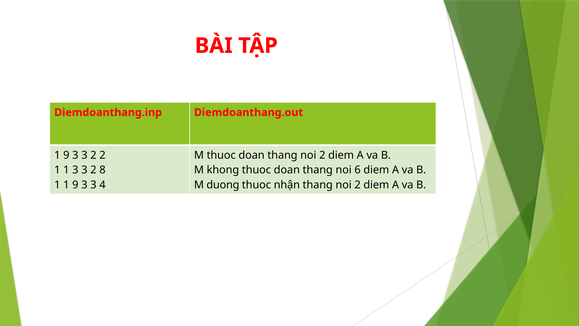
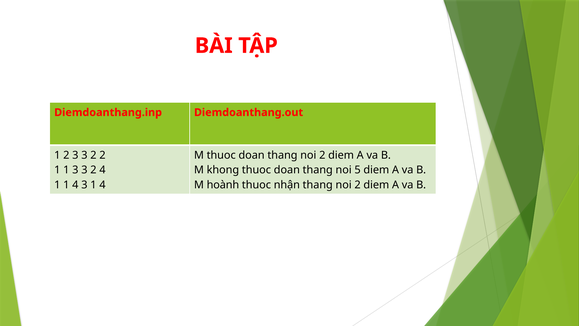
9 at (66, 155): 9 -> 2
2 8: 8 -> 4
6: 6 -> 5
1 1 9: 9 -> 4
3 at (93, 185): 3 -> 1
duong: duong -> hoành
